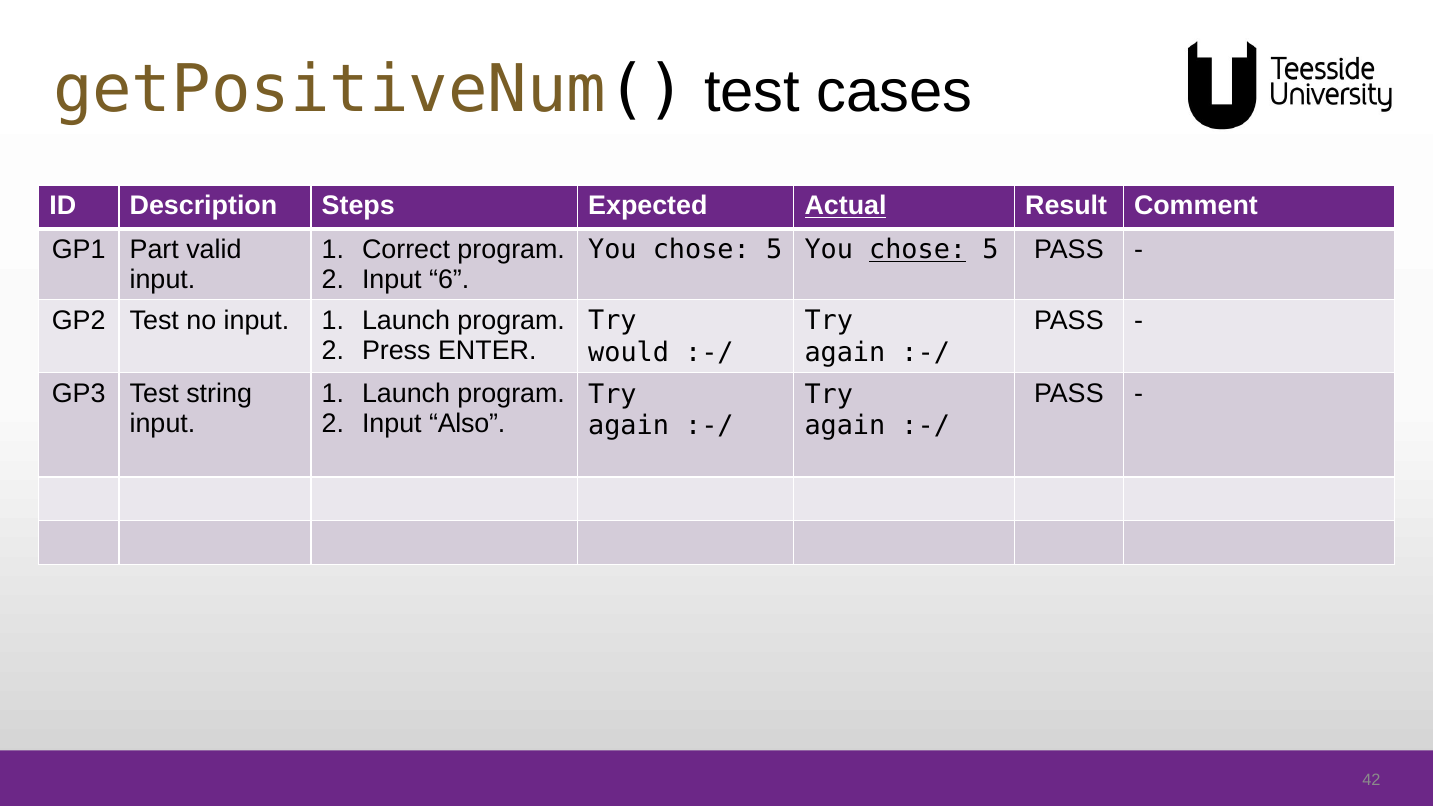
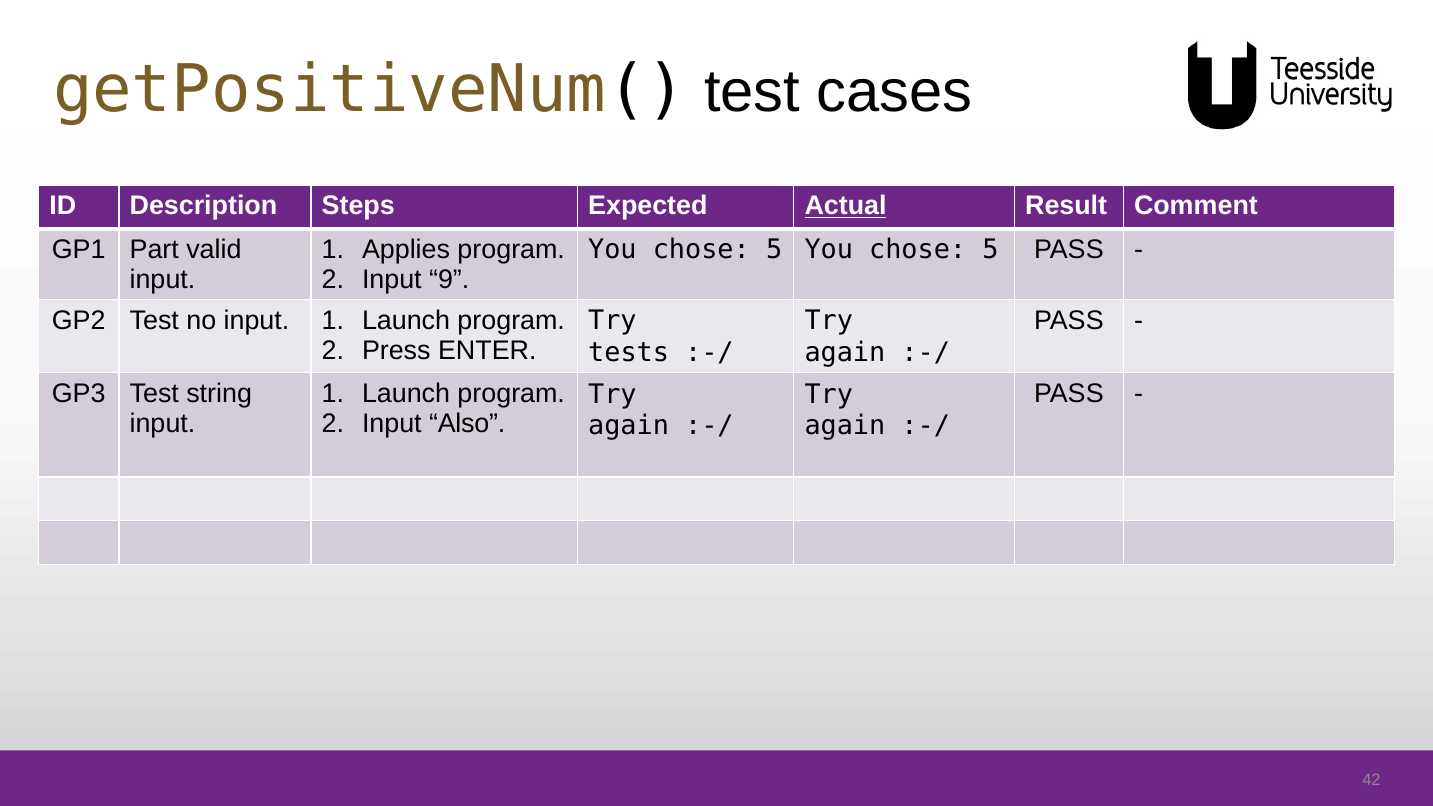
Correct: Correct -> Applies
chose at (918, 250) underline: present -> none
6: 6 -> 9
would: would -> tests
